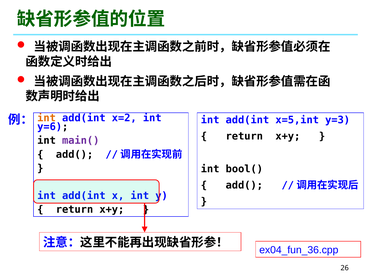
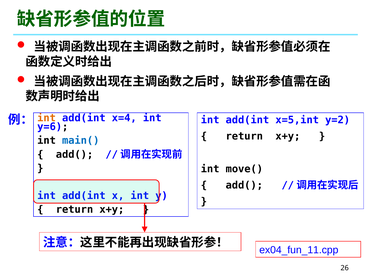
x=2: x=2 -> x=4
y=3: y=3 -> y=2
main( colour: purple -> blue
bool(: bool( -> move(
ex04_fun_36.cpp: ex04_fun_36.cpp -> ex04_fun_11.cpp
